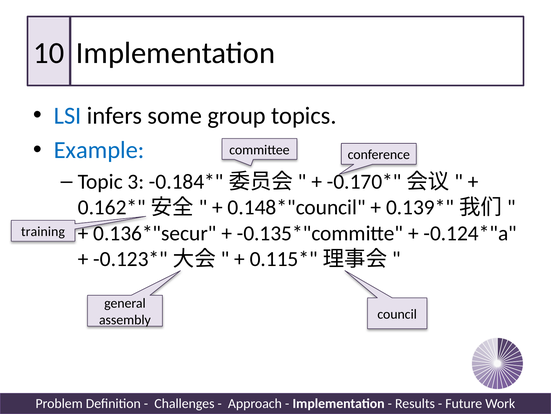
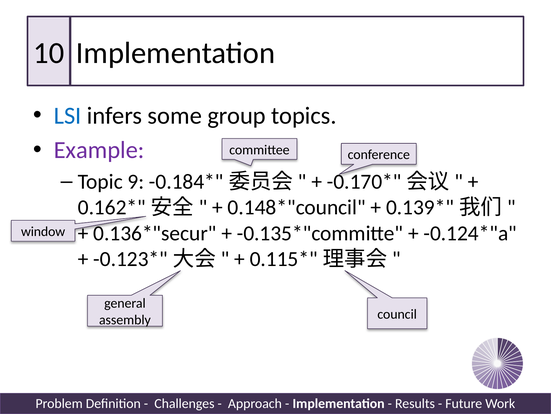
Example colour: blue -> purple
3: 3 -> 9
training: training -> window
